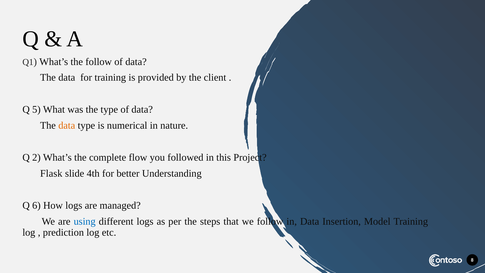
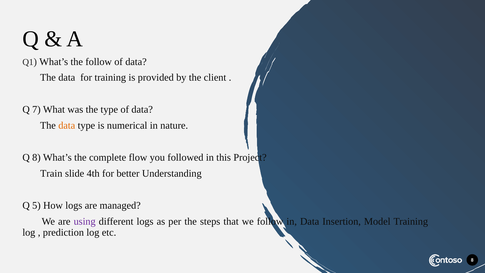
5: 5 -> 7
Q 2: 2 -> 8
Flask: Flask -> Train
6: 6 -> 5
using colour: blue -> purple
